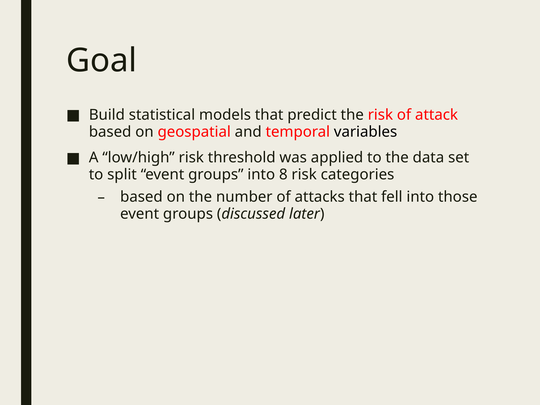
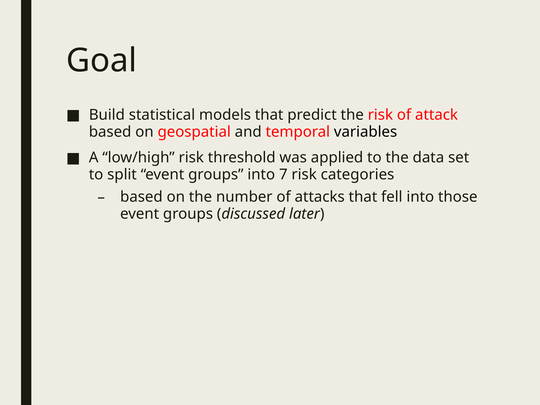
8: 8 -> 7
